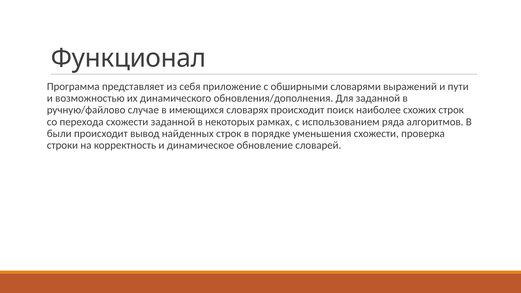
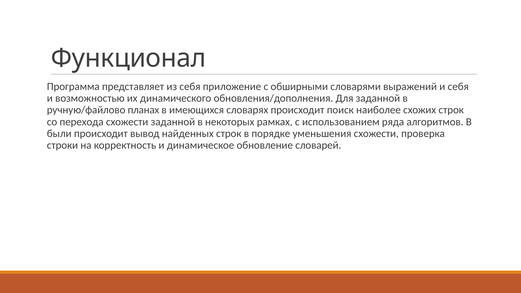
и пути: пути -> себя
случае: случае -> планах
